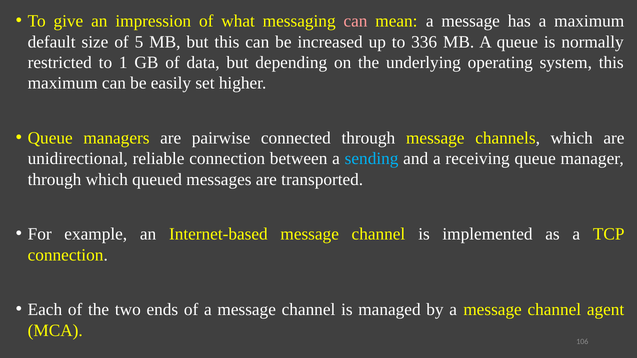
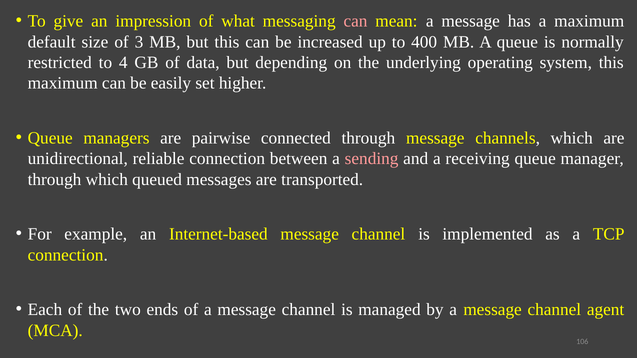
5: 5 -> 3
336: 336 -> 400
1: 1 -> 4
sending colour: light blue -> pink
